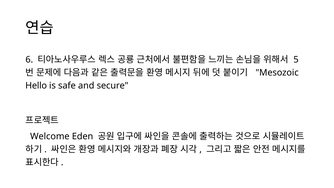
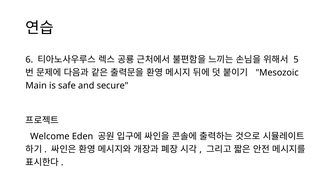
Hello: Hello -> Main
